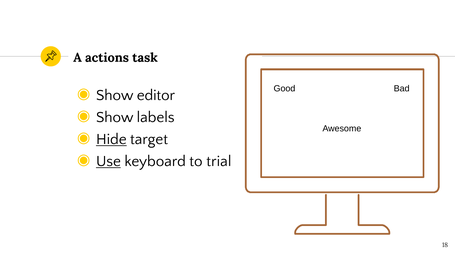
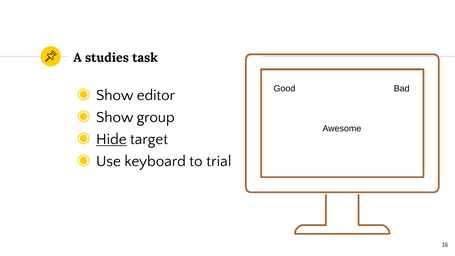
actions: actions -> studies
labels: labels -> group
Use underline: present -> none
